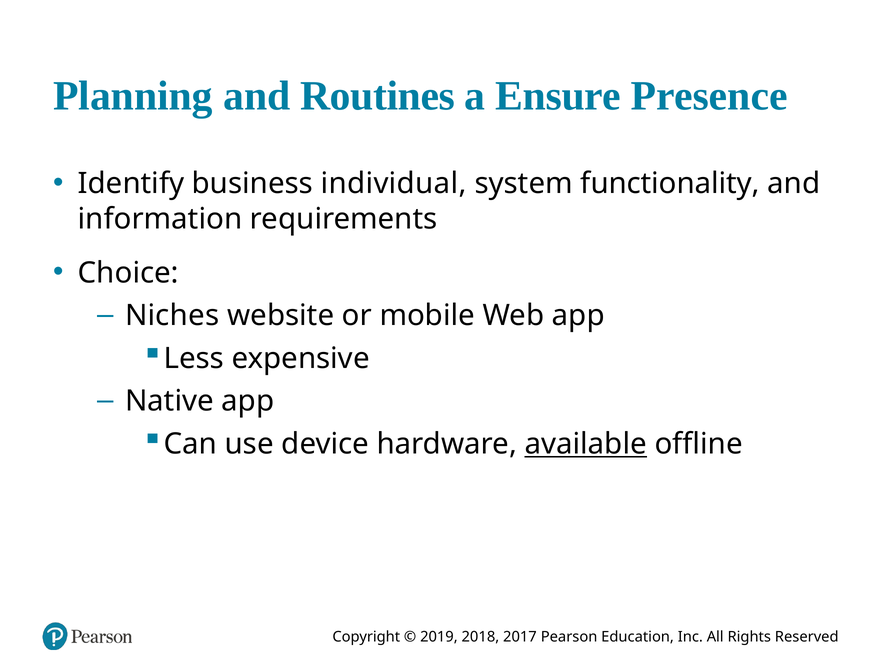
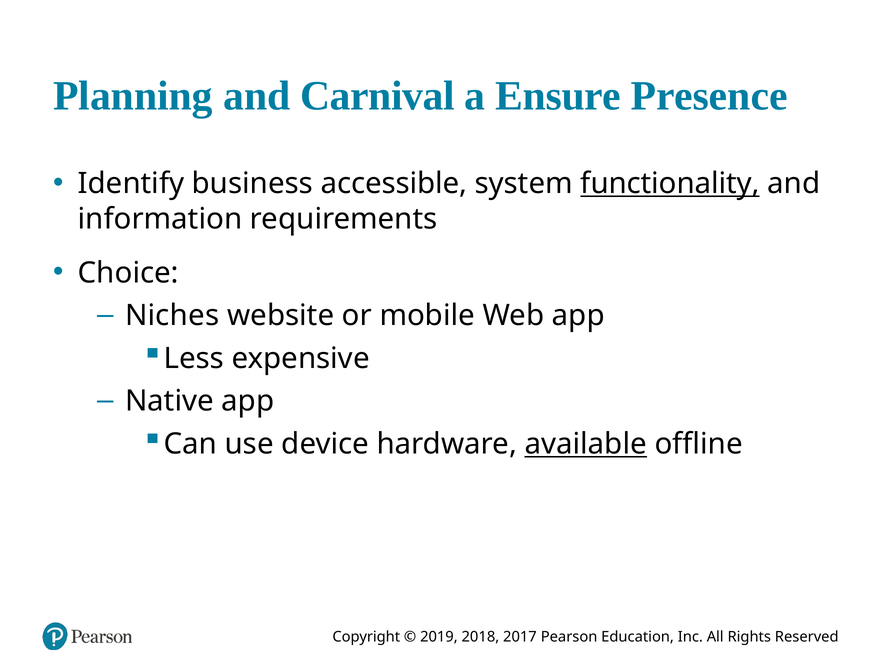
Routines: Routines -> Carnival
individual: individual -> accessible
functionality underline: none -> present
